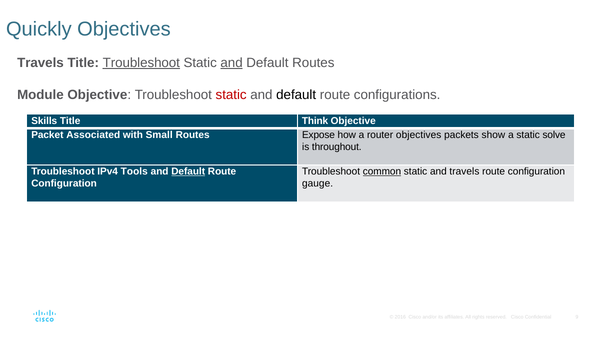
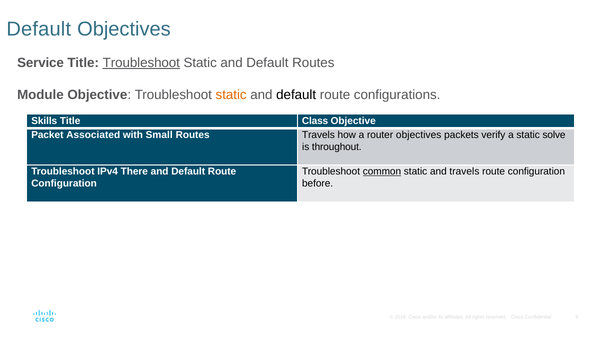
Quickly at (39, 29): Quickly -> Default
Travels at (40, 63): Travels -> Service
and at (232, 63) underline: present -> none
static at (231, 95) colour: red -> orange
Think: Think -> Class
Routes Expose: Expose -> Travels
show: show -> verify
Tools: Tools -> There
Default at (188, 172) underline: present -> none
gauge: gauge -> before
